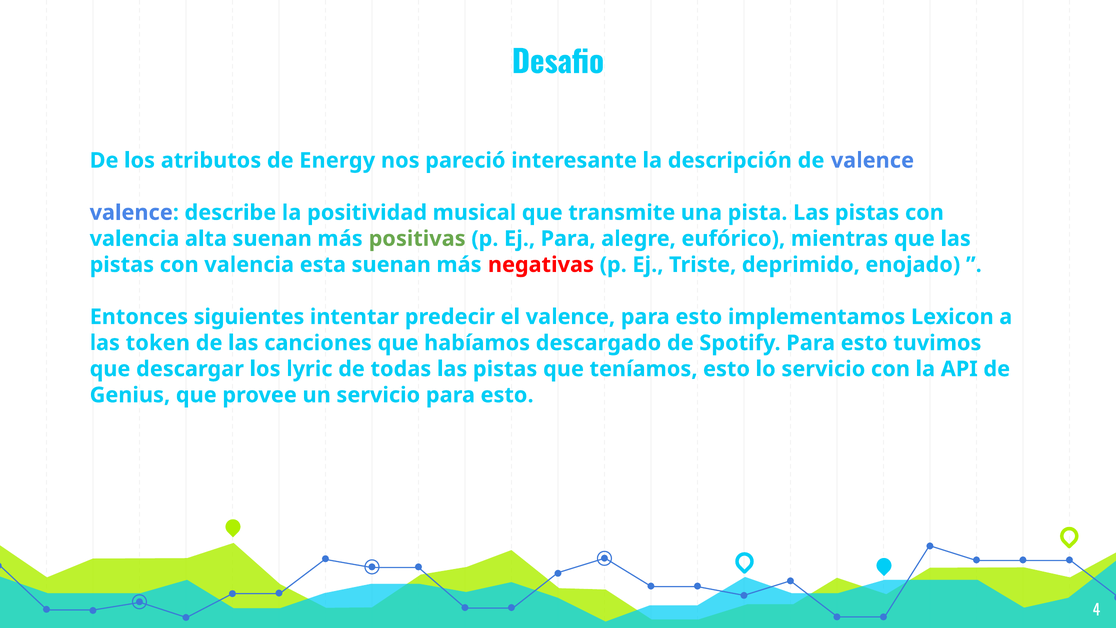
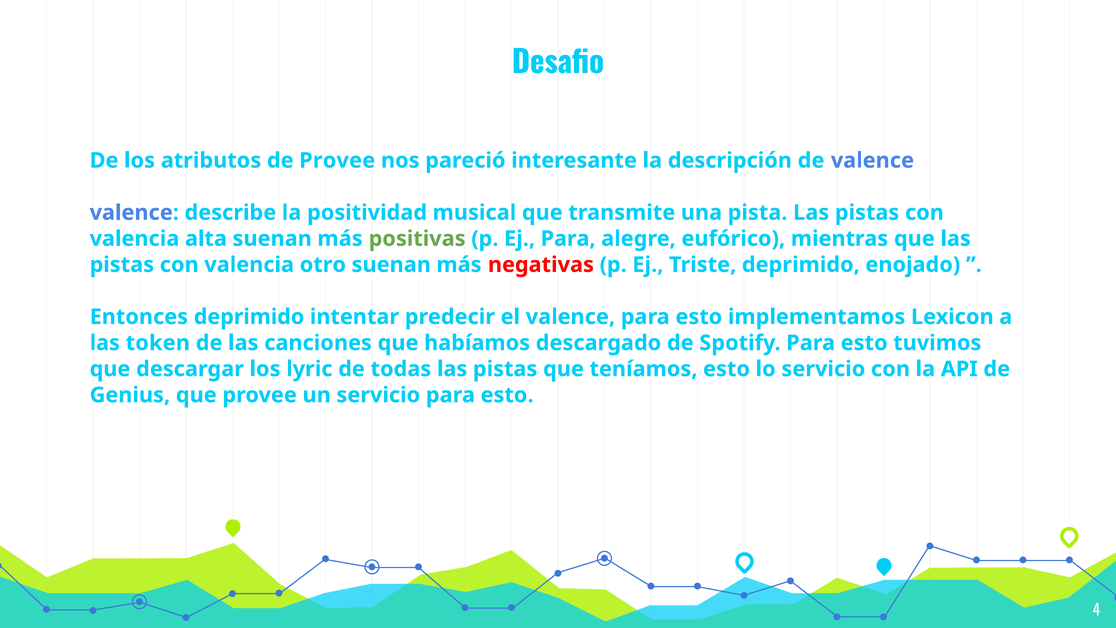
de Energy: Energy -> Provee
esta: esta -> otro
Entonces siguientes: siguientes -> deprimido
